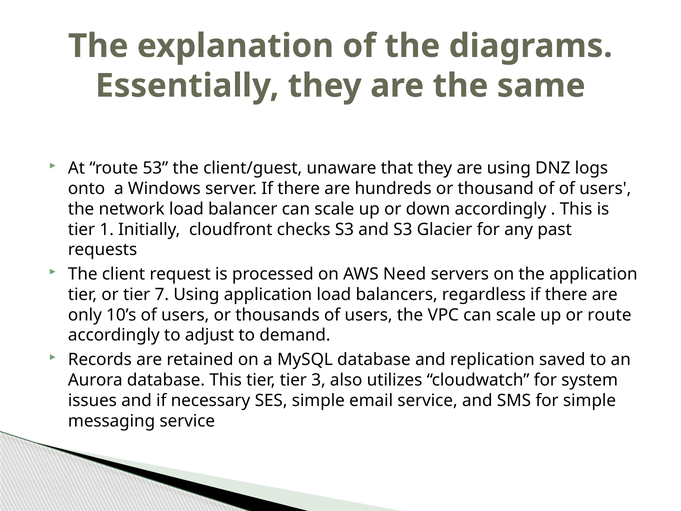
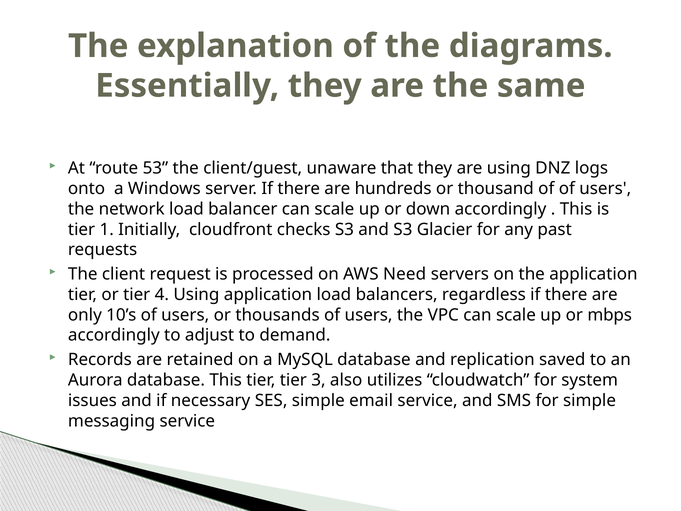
7: 7 -> 4
or route: route -> mbps
